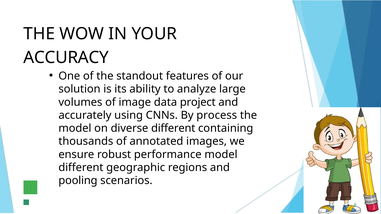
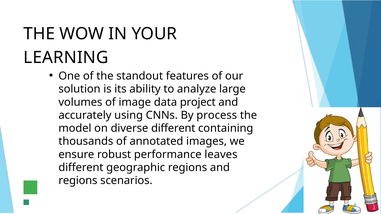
ACCURACY: ACCURACY -> LEARNING
performance model: model -> leaves
pooling at (78, 181): pooling -> regions
